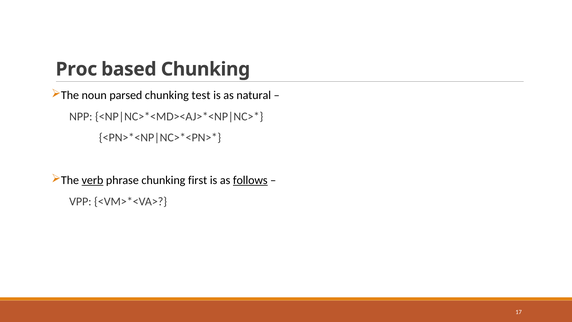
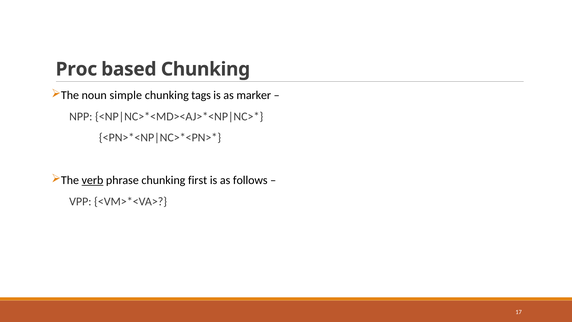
parsed: parsed -> simple
test: test -> tags
natural: natural -> marker
follows underline: present -> none
